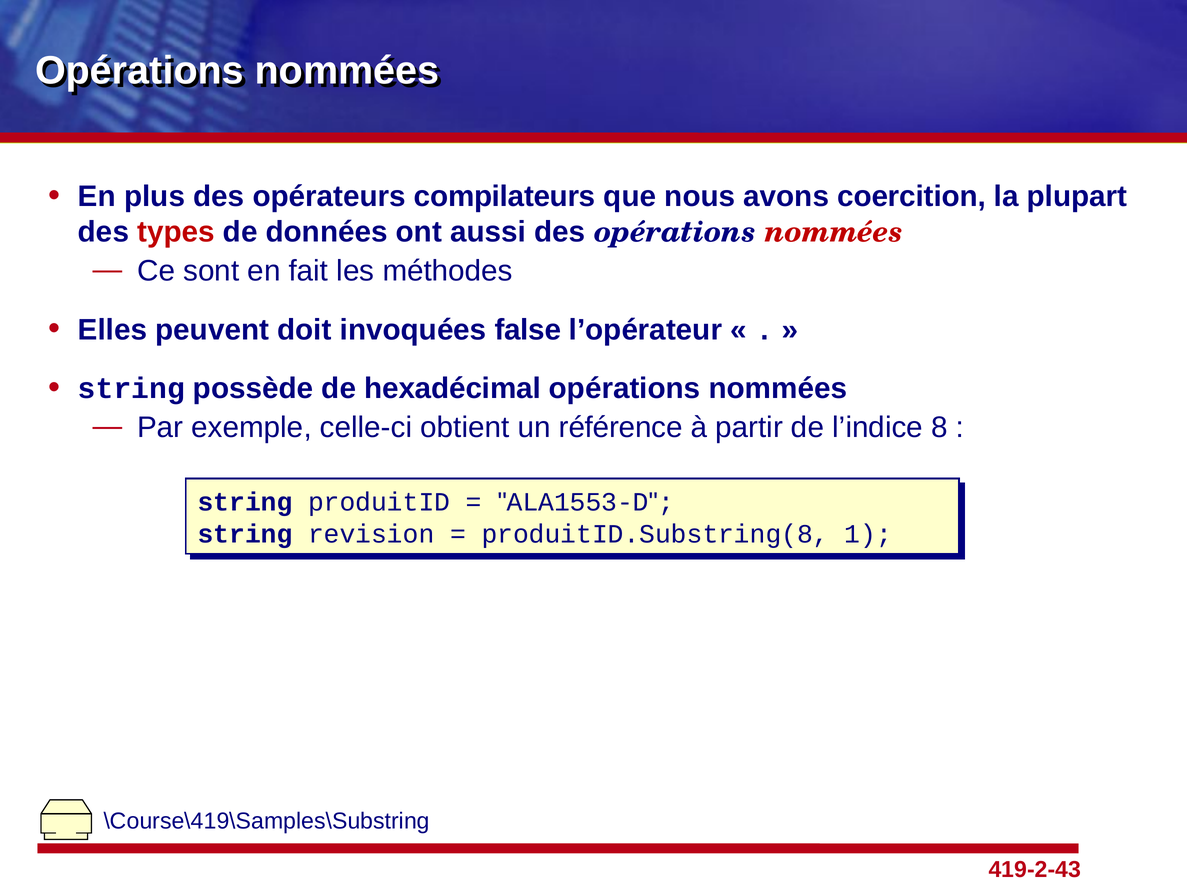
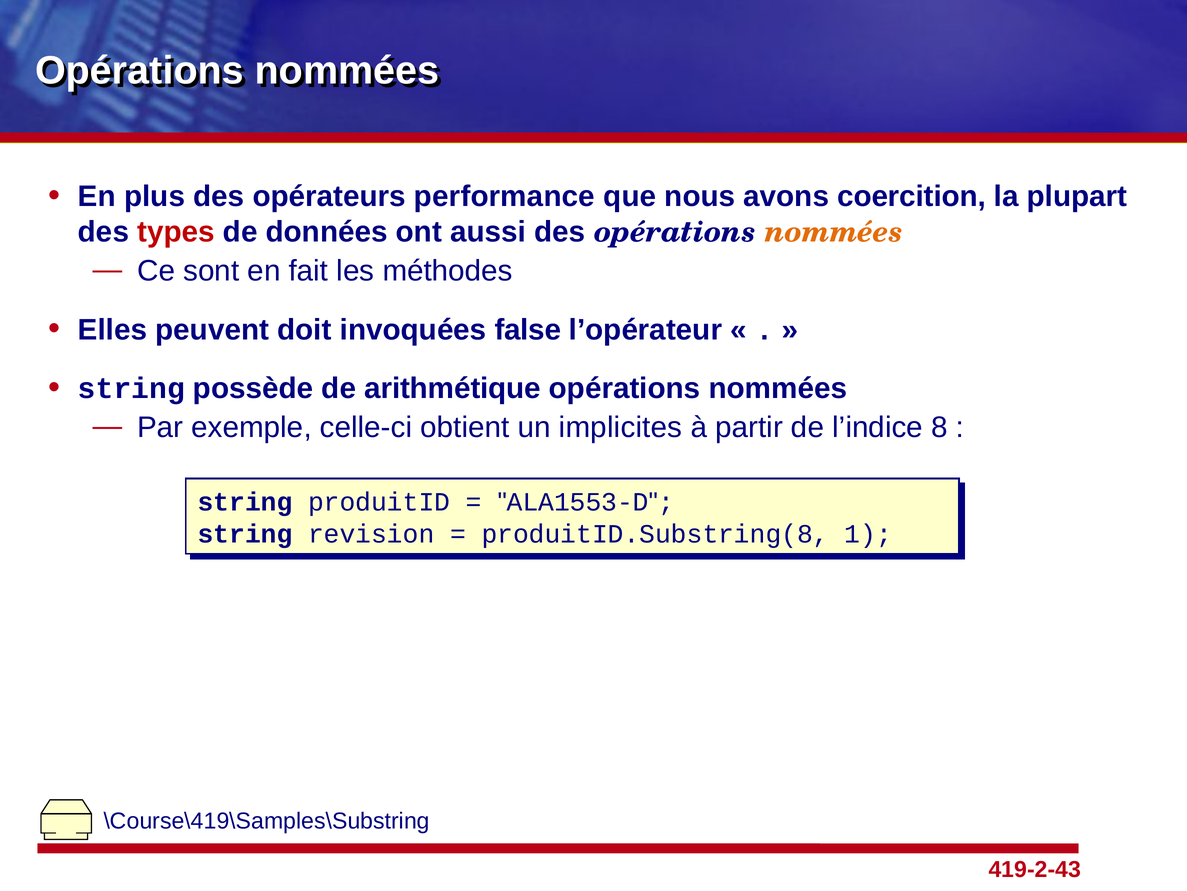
compilateurs: compilateurs -> performance
nommées at (834, 232) colour: red -> orange
hexadécimal: hexadécimal -> arithmétique
référence: référence -> implicites
